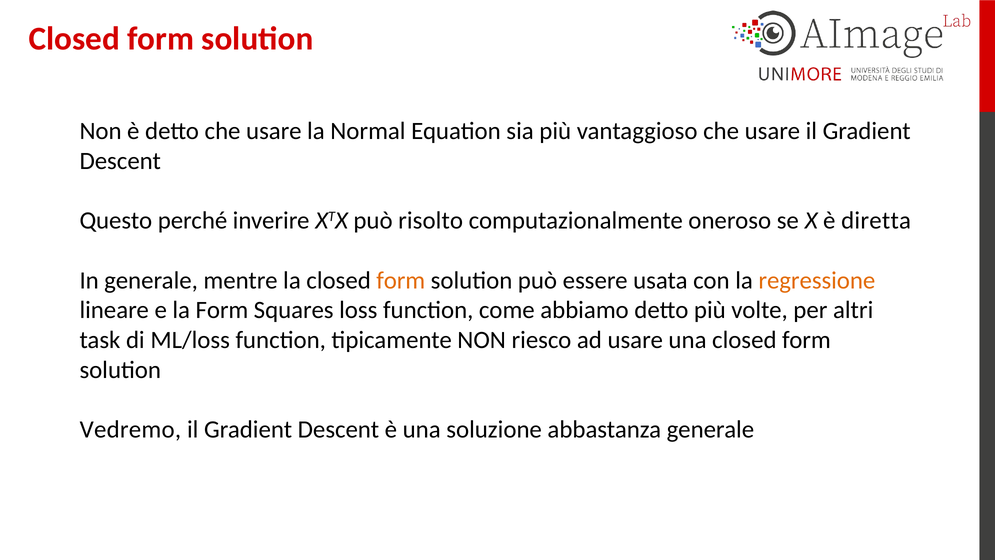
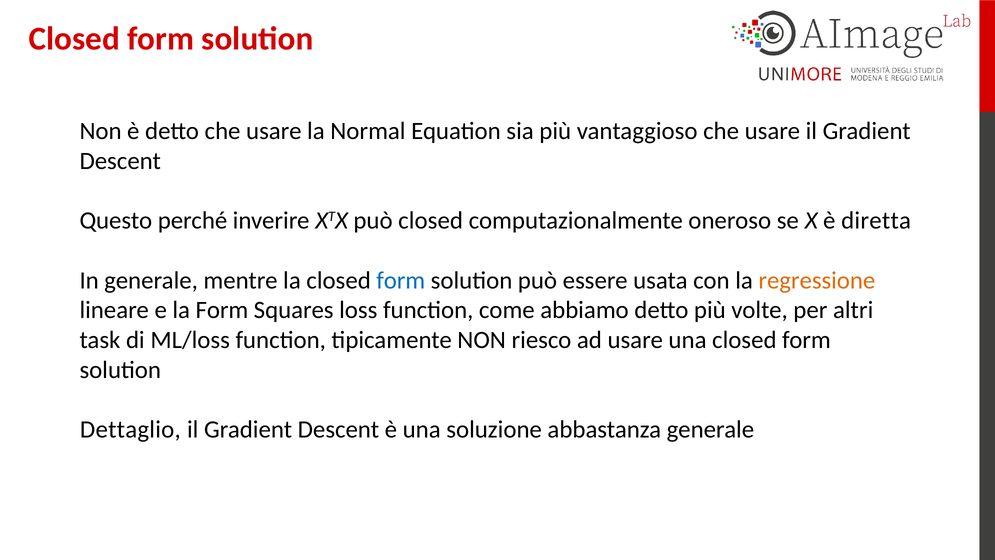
può risolto: risolto -> closed
form at (401, 280) colour: orange -> blue
Vedremo: Vedremo -> Dettaglio
